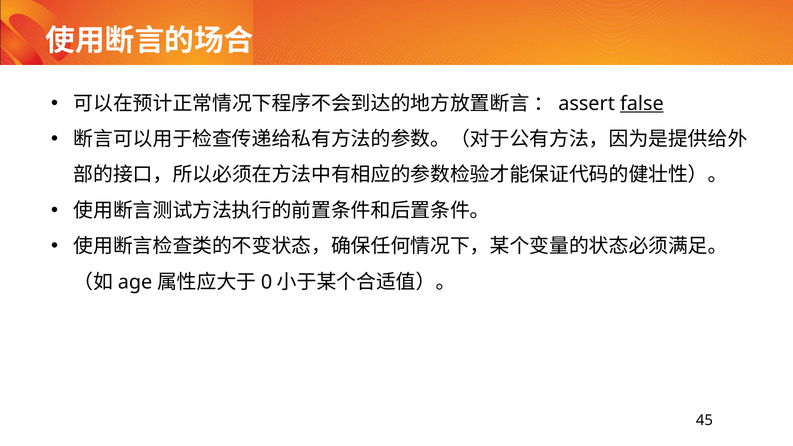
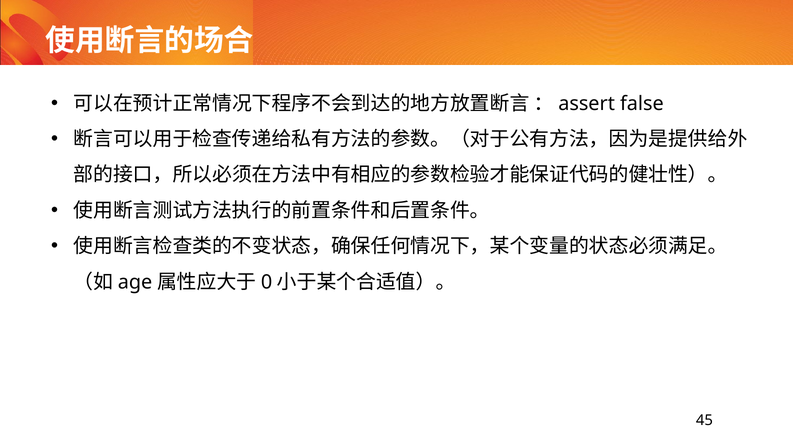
false underline: present -> none
